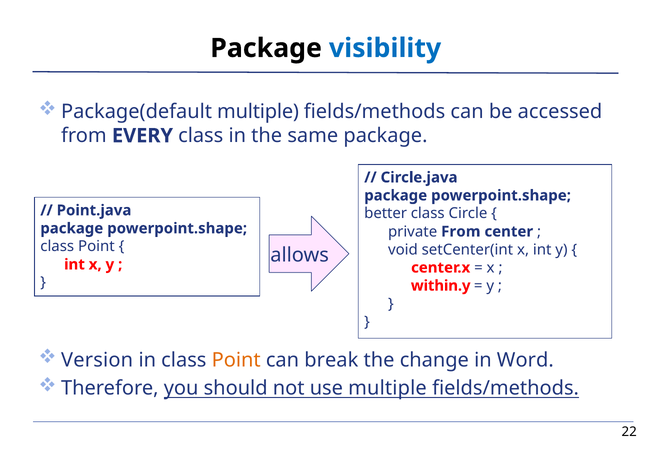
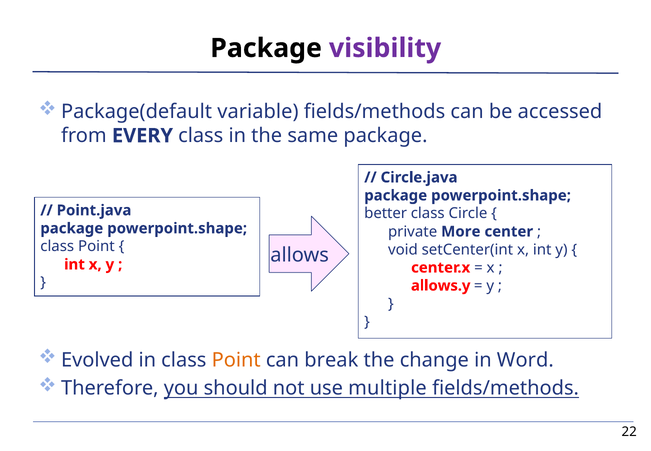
visibility colour: blue -> purple
Package(default multiple: multiple -> variable
private From: From -> More
within.y: within.y -> allows.y
Version: Version -> Evolved
